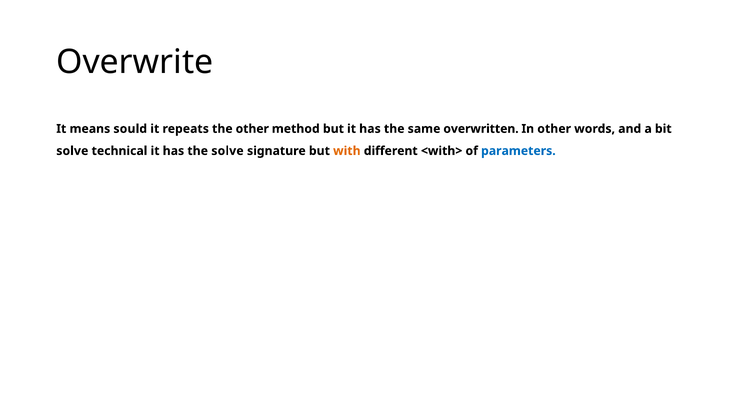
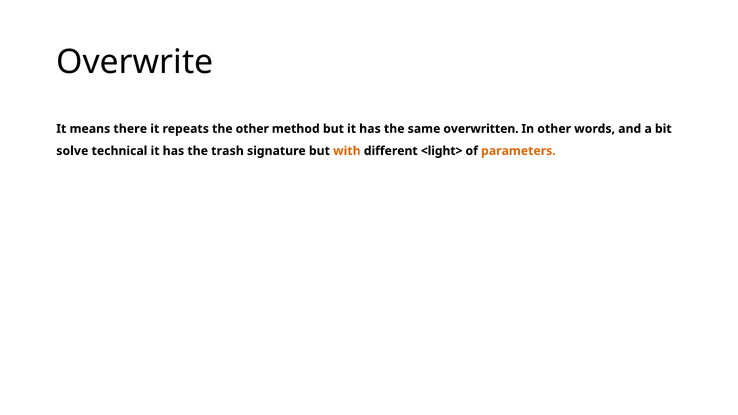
sould: sould -> there
the solve: solve -> trash
<with>: <with> -> <light>
parameters colour: blue -> orange
